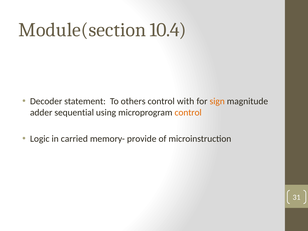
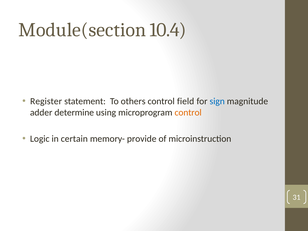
Decoder: Decoder -> Register
with: with -> field
sign colour: orange -> blue
sequential: sequential -> determine
carried: carried -> certain
